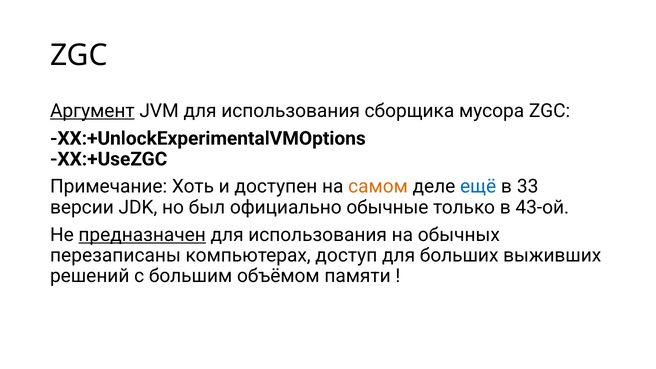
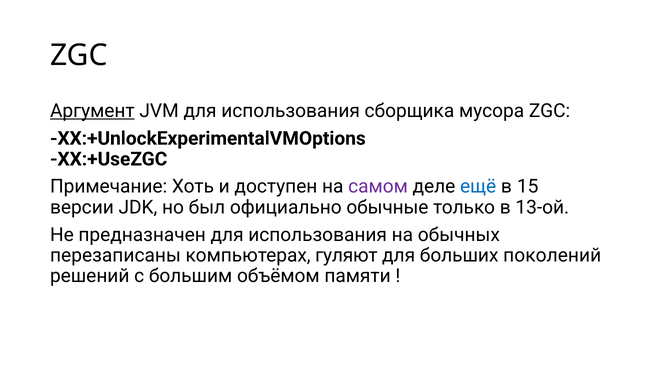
самом colour: orange -> purple
33: 33 -> 15
43-ой: 43-ой -> 13-ой
предназначен underline: present -> none
доступ: доступ -> гуляют
выживших: выживших -> поколений
